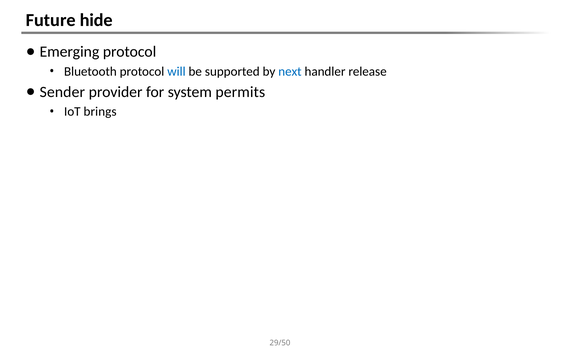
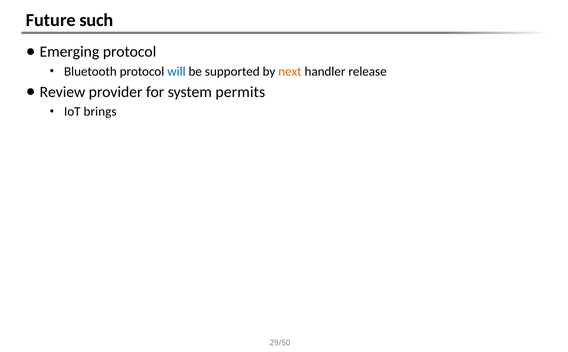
hide: hide -> such
next colour: blue -> orange
Sender: Sender -> Review
